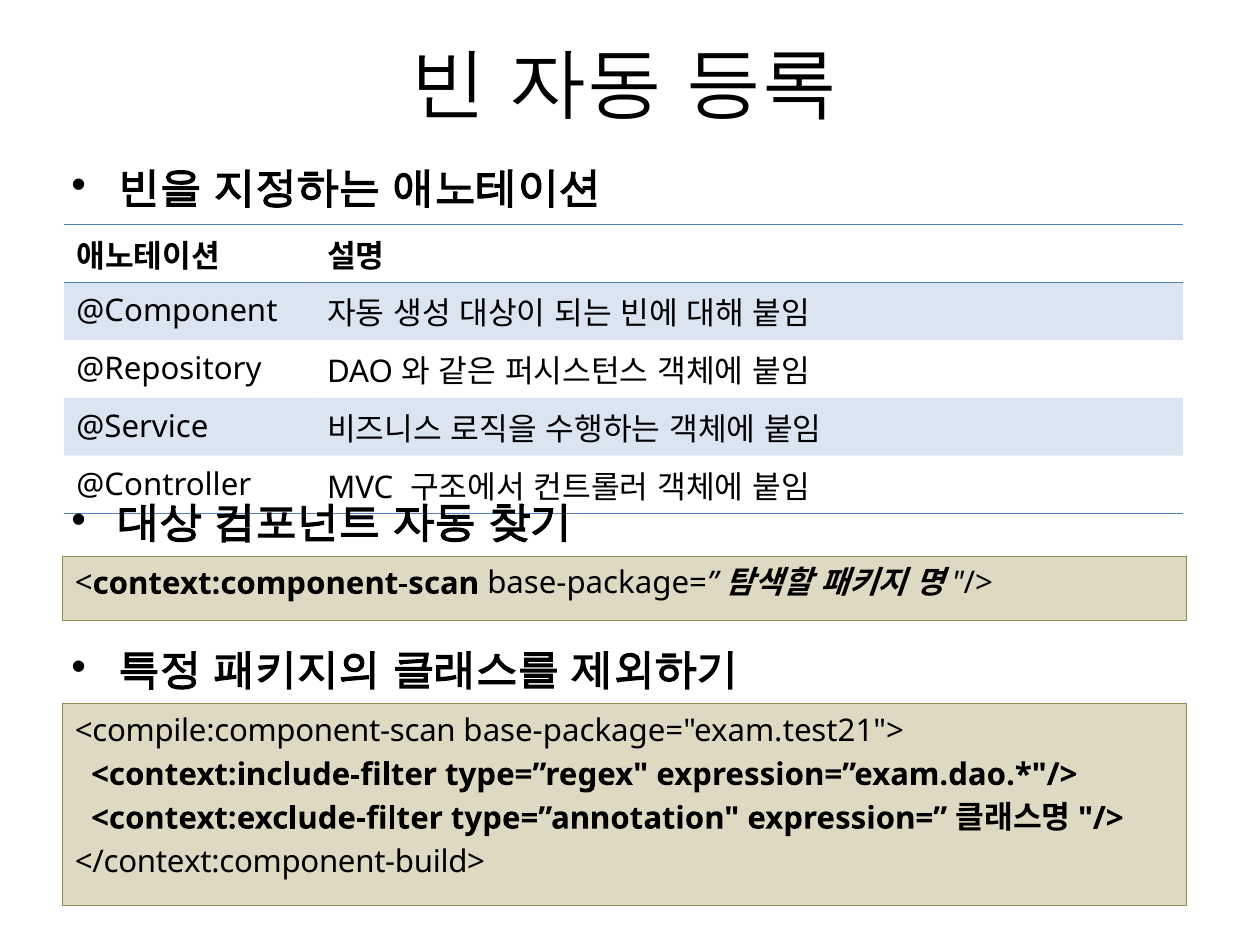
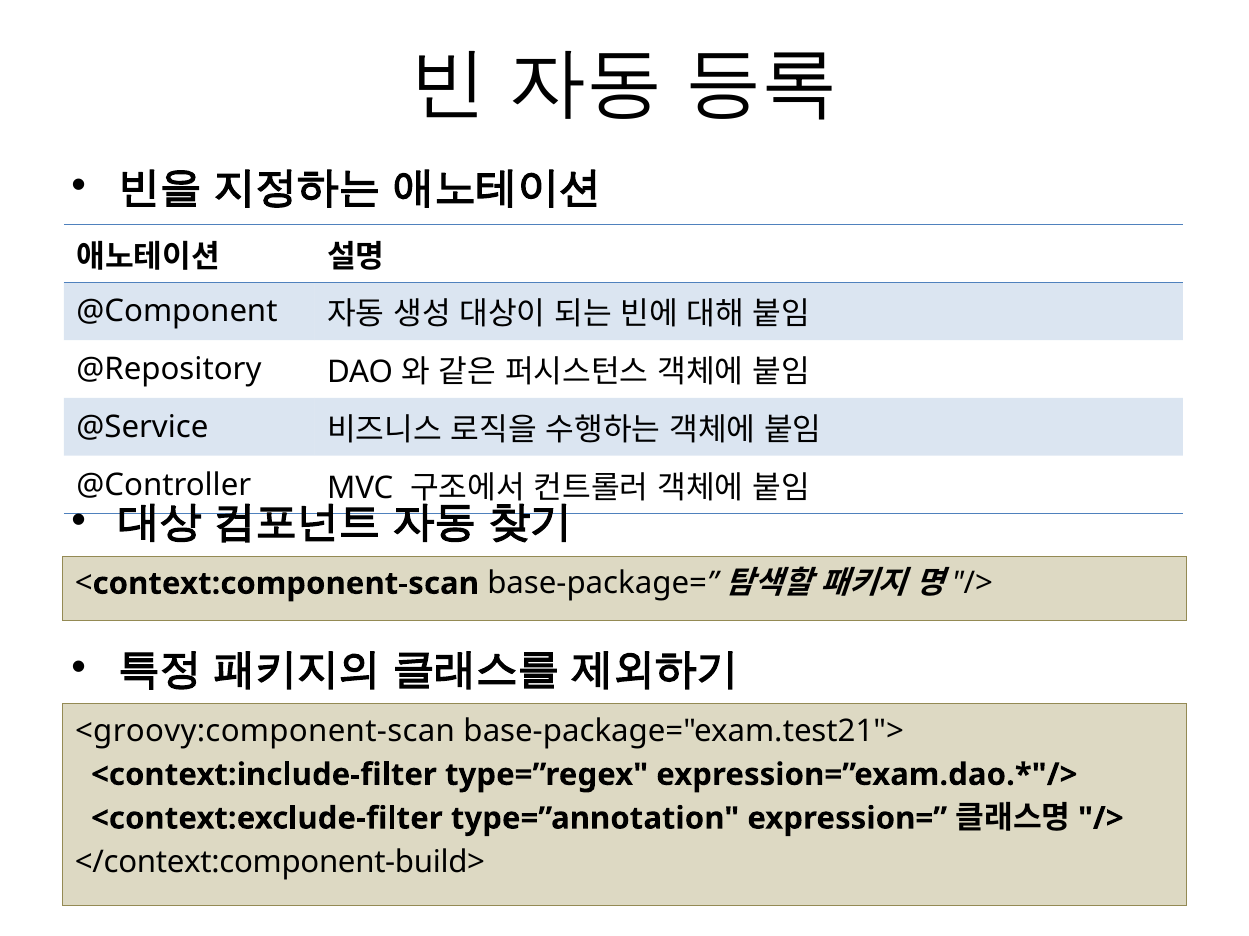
<compile:component-scan: <compile:component-scan -> <groovy:component-scan
